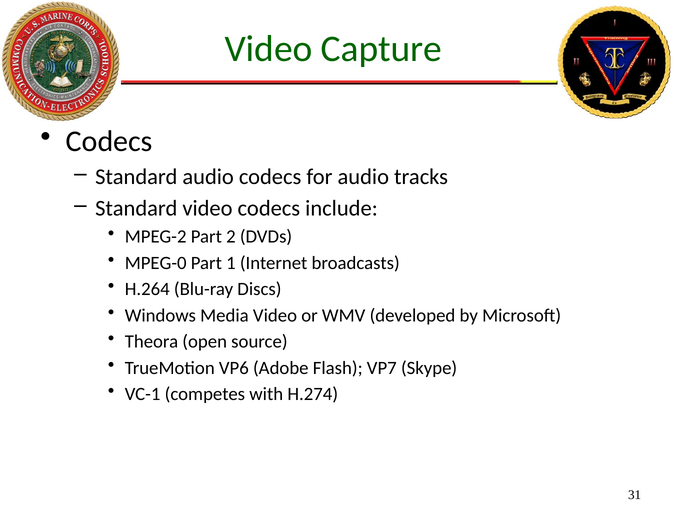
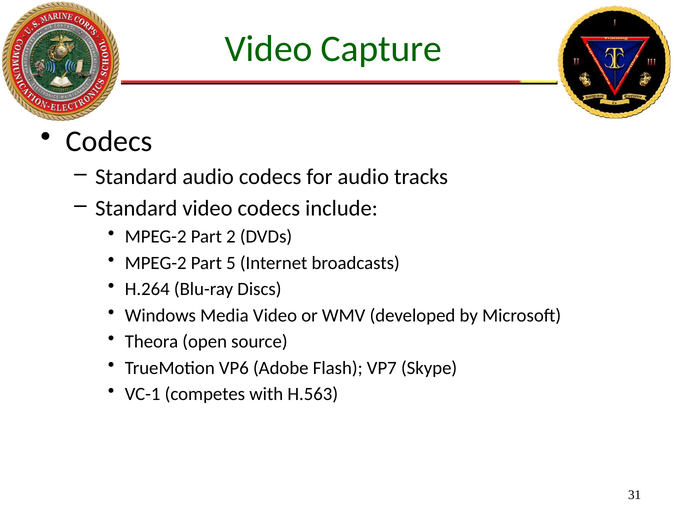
MPEG-0 at (156, 263): MPEG-0 -> MPEG-2
1: 1 -> 5
H.274: H.274 -> H.563
